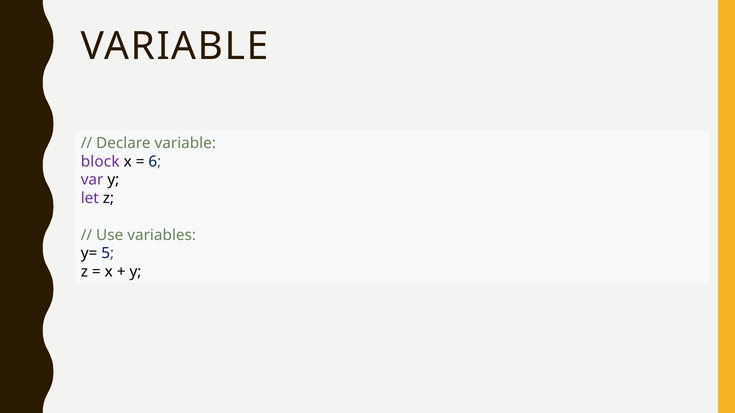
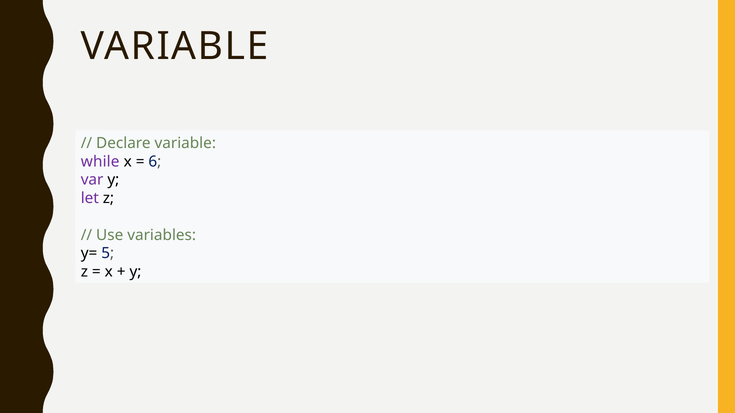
block: block -> while
